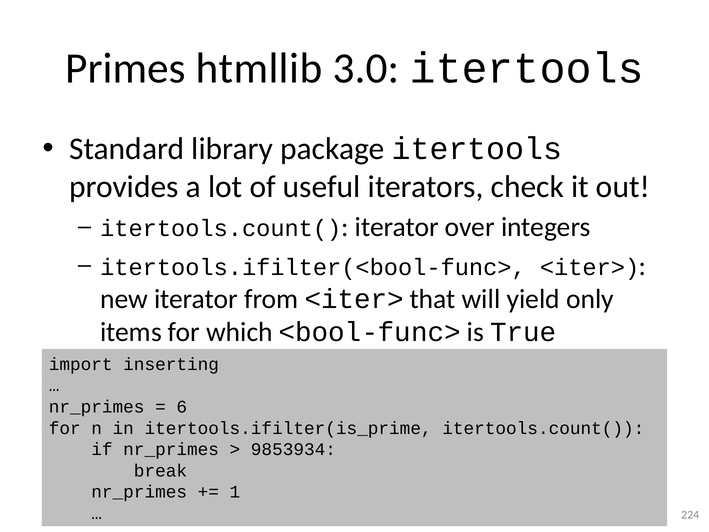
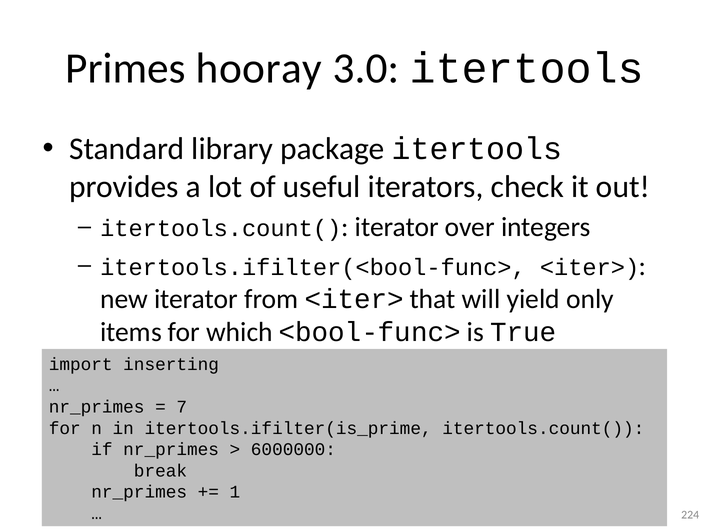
htmllib: htmllib -> hooray
6: 6 -> 7
9853934: 9853934 -> 6000000
